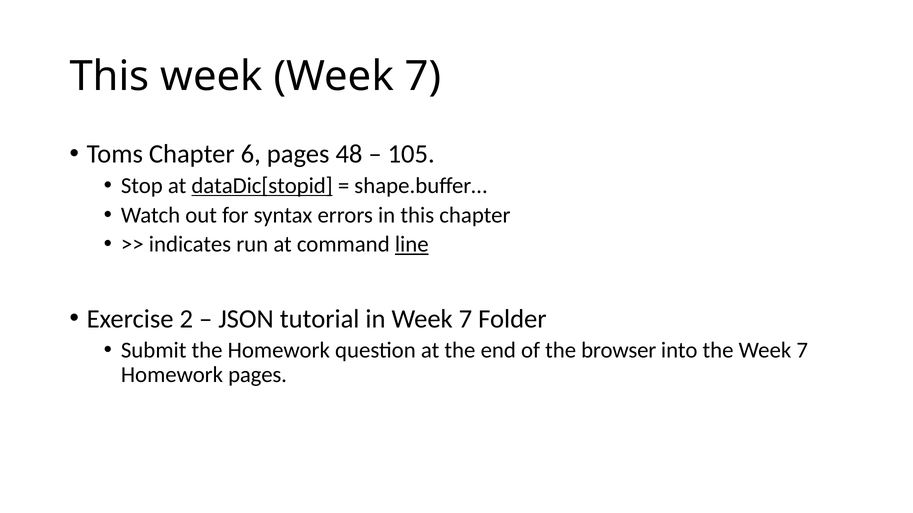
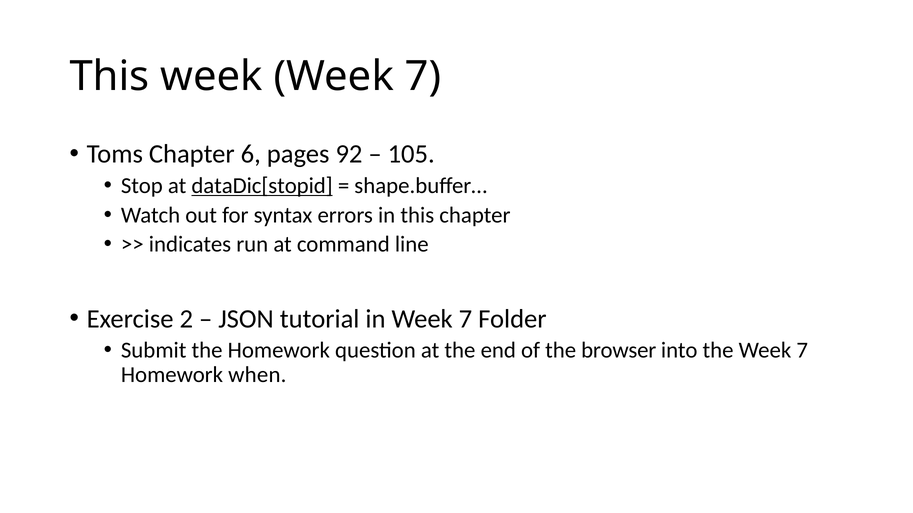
48: 48 -> 92
line underline: present -> none
Homework pages: pages -> when
